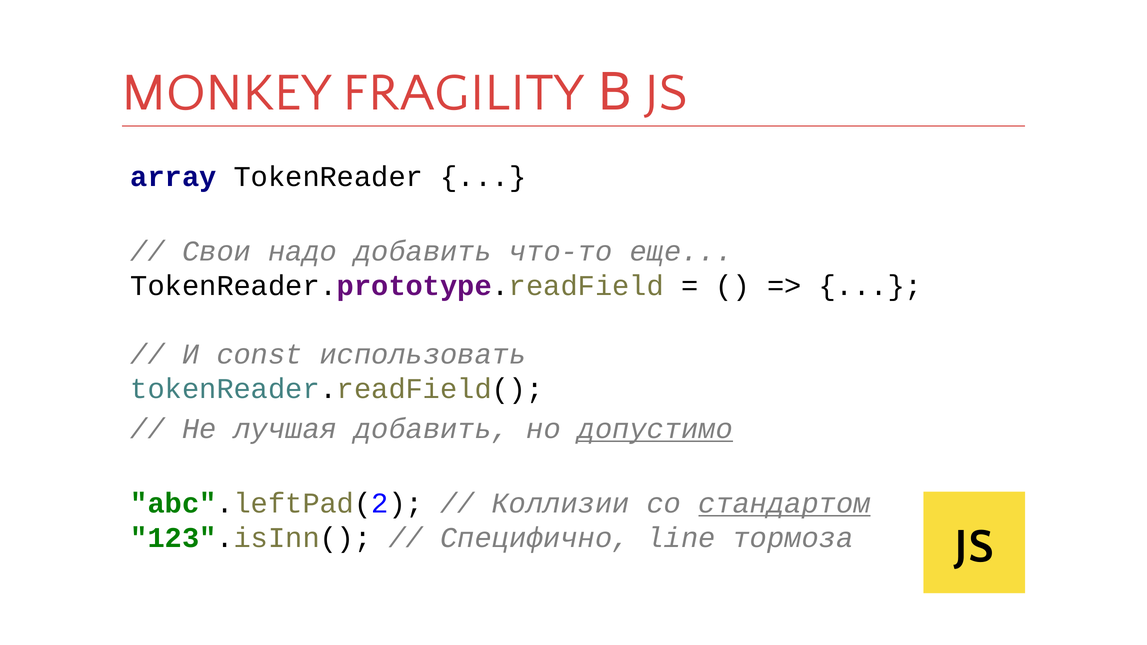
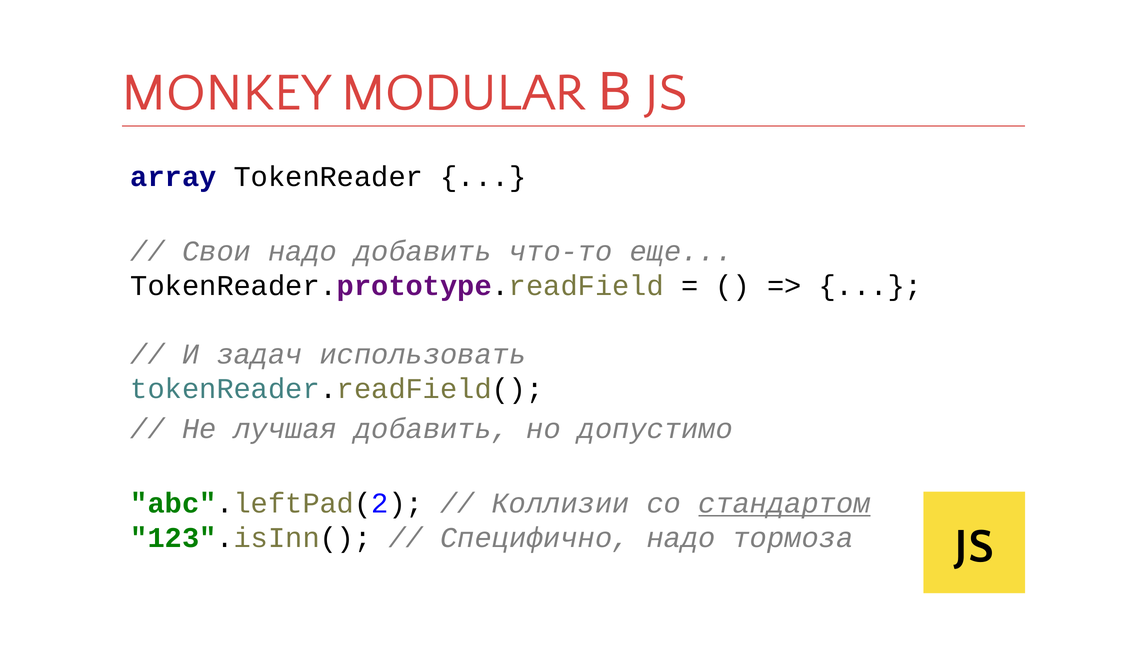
FRAGILITY: FRAGILITY -> MODULAR
const: const -> задач
допустимо underline: present -> none
Специфично line: line -> надо
